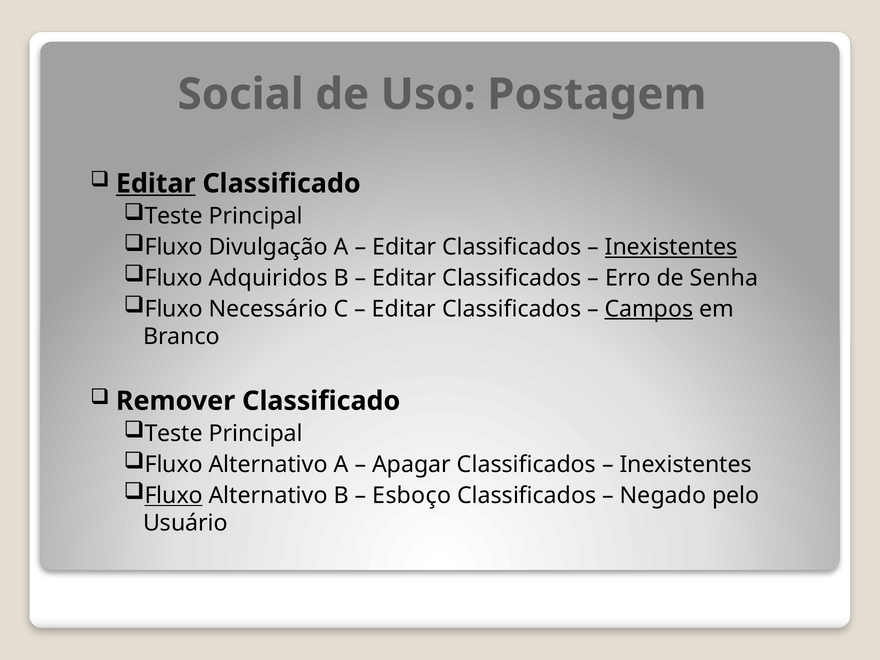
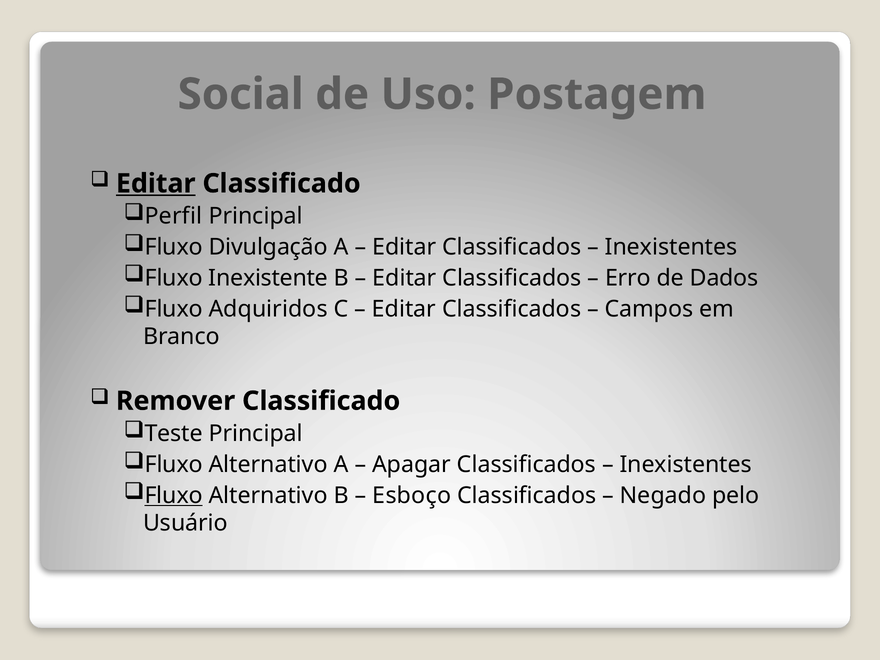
Teste at (174, 216): Teste -> Perfil
Inexistentes at (671, 247) underline: present -> none
Adquiridos: Adquiridos -> Inexistente
Senha: Senha -> Dados
Necessário: Necessário -> Adquiridos
Campos underline: present -> none
